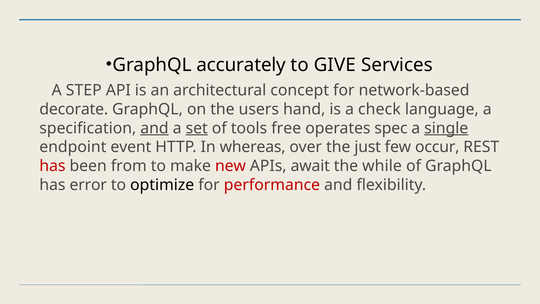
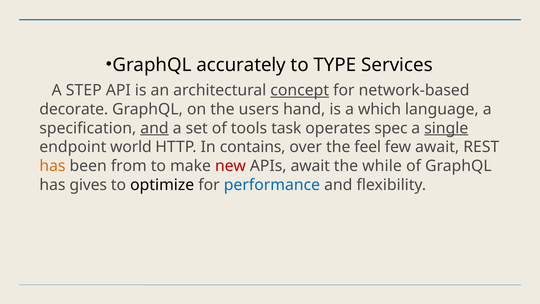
GIVE: GIVE -> TYPE
concept underline: none -> present
check: check -> which
set underline: present -> none
free: free -> task
event: event -> world
whereas: whereas -> contains
just: just -> feel
few occur: occur -> await
has at (52, 166) colour: red -> orange
error: error -> gives
performance colour: red -> blue
